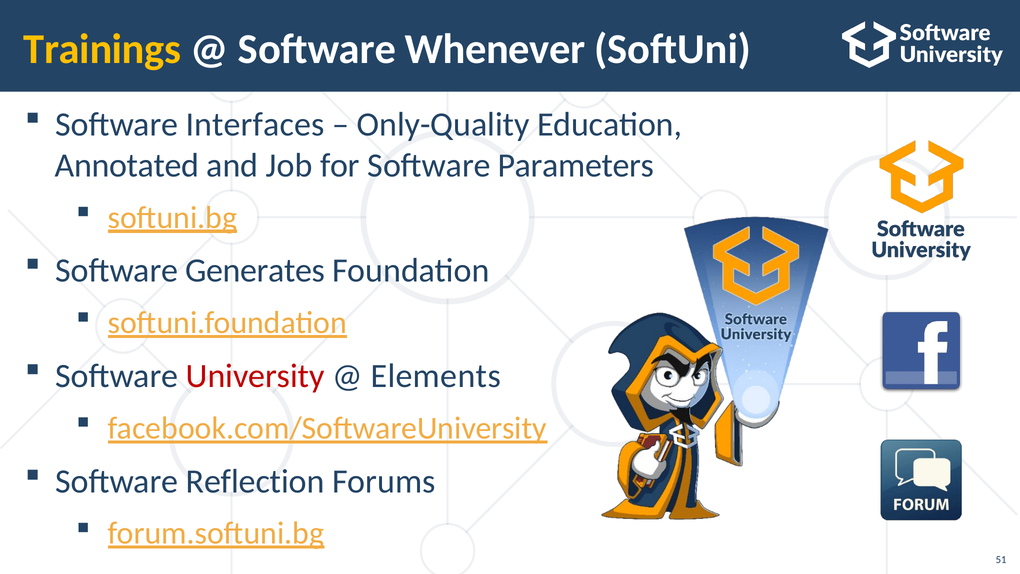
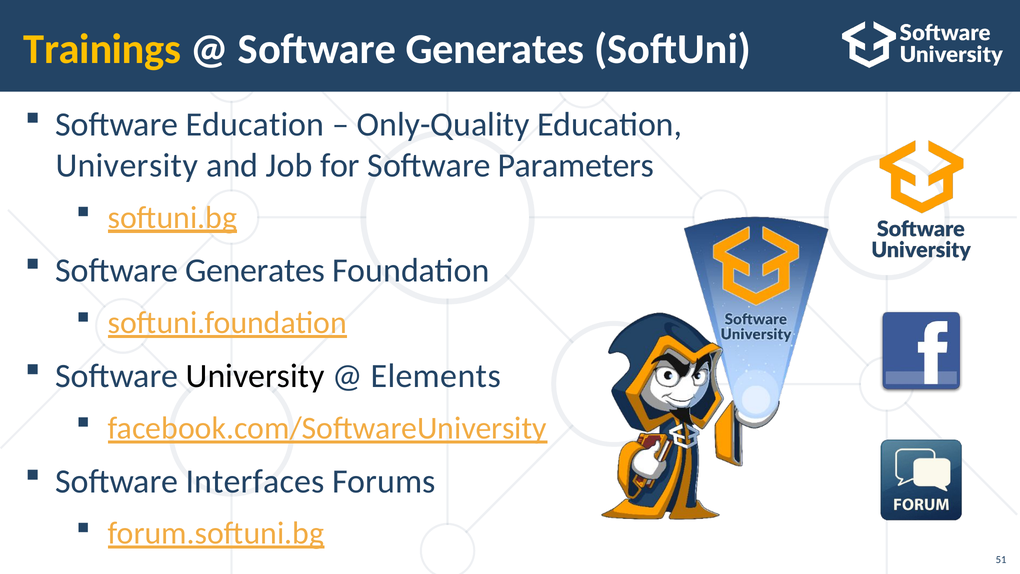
Whenever at (495, 49): Whenever -> Generates
Software Interfaces: Interfaces -> Education
Annotated at (127, 165): Annotated -> University
University at (255, 376) colour: red -> black
Reflection: Reflection -> Interfaces
